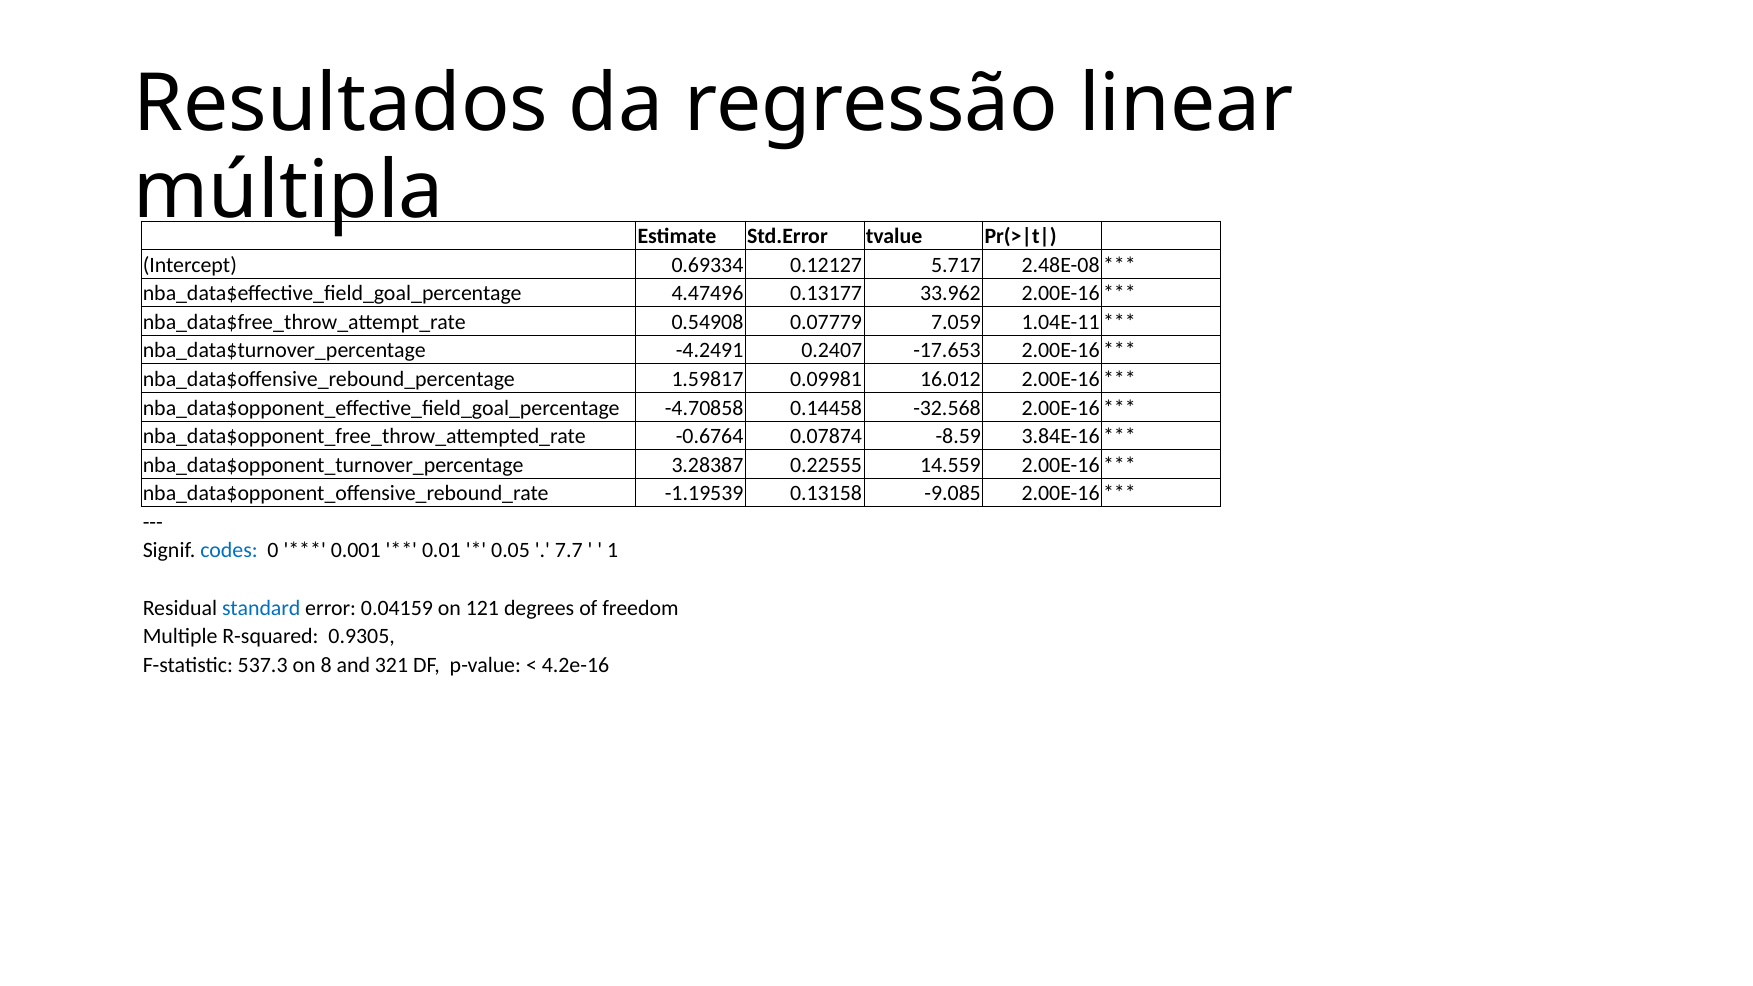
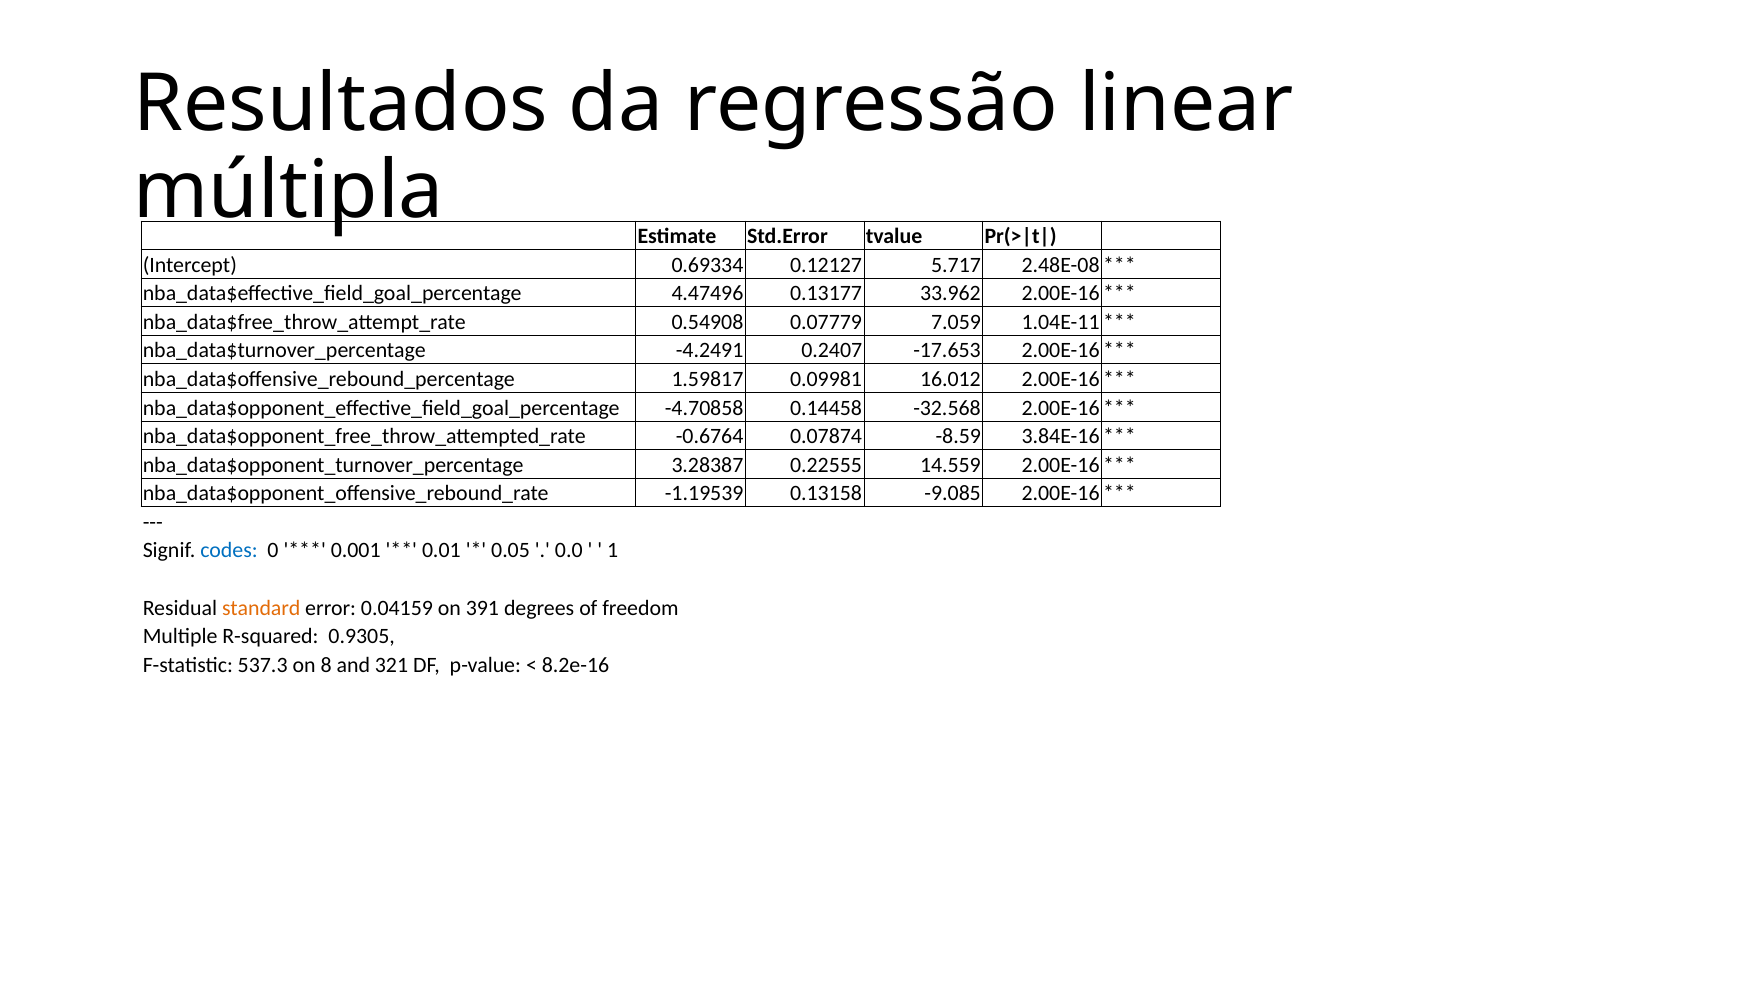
7.7: 7.7 -> 0.0
standard colour: blue -> orange
121: 121 -> 391
4.2e-16: 4.2e-16 -> 8.2e-16
